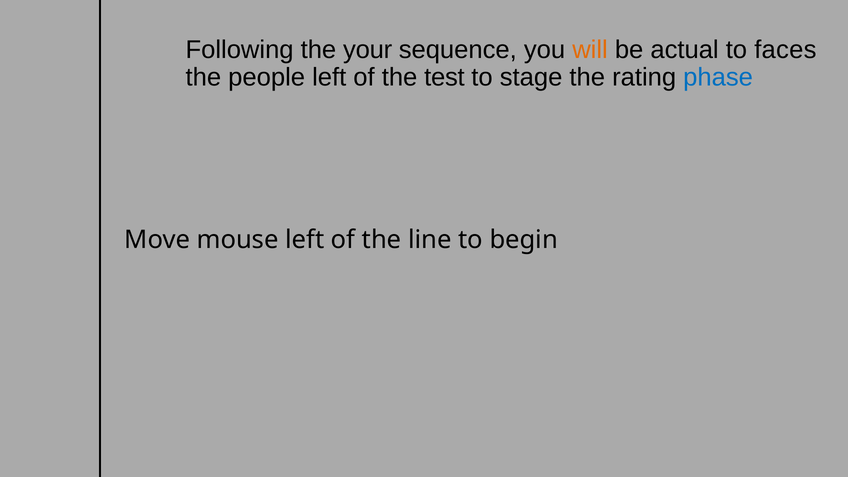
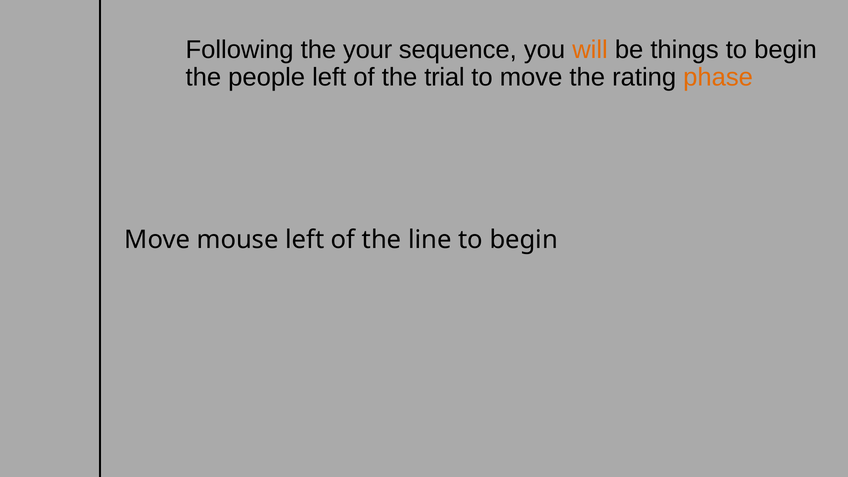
actual: actual -> things
faces at (785, 50): faces -> begin
test: test -> trial
to stage: stage -> move
phase colour: blue -> orange
